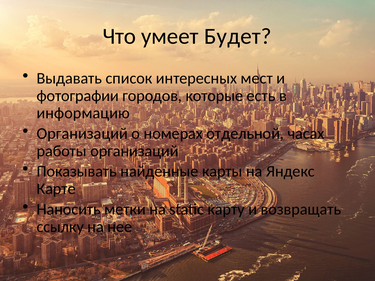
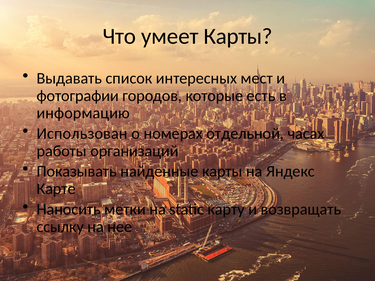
умеет Будет: Будет -> Карты
Организаций at (82, 134): Организаций -> Использован
